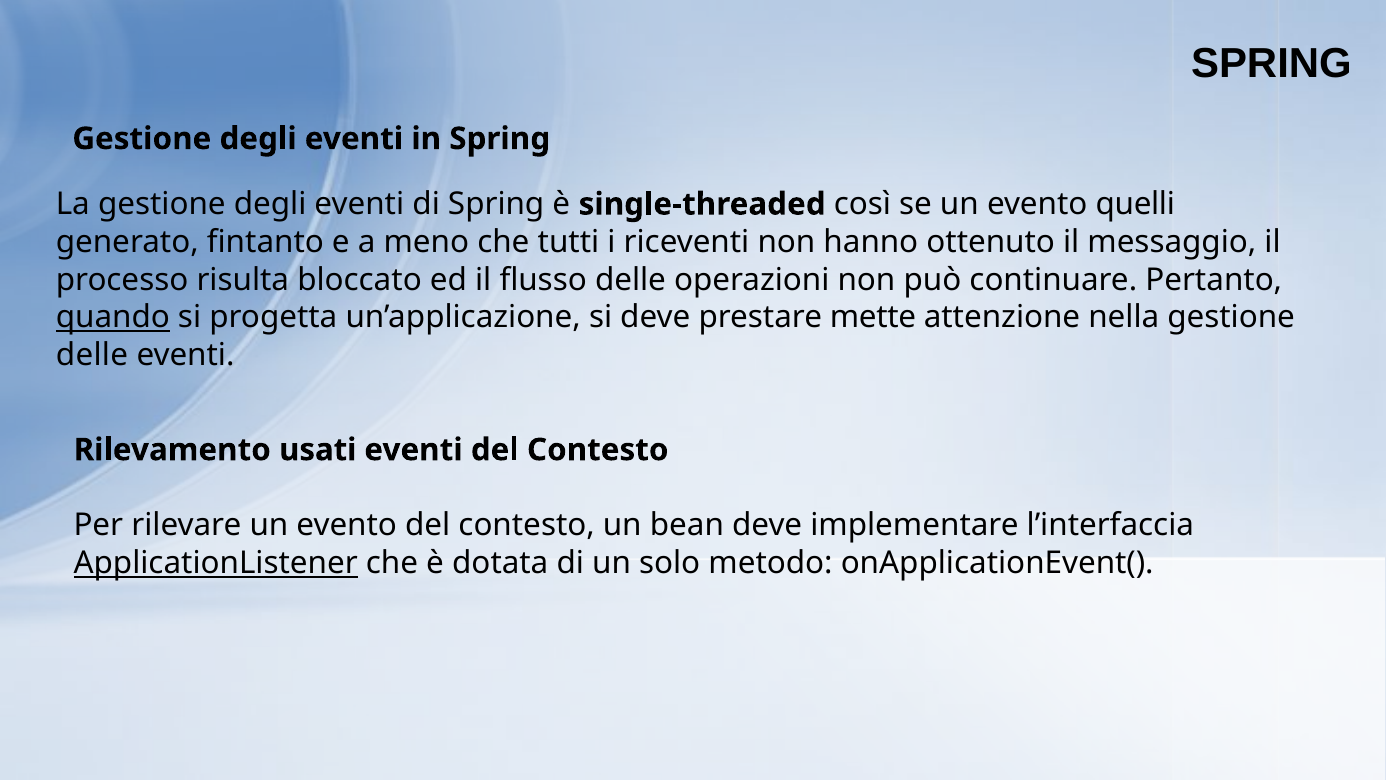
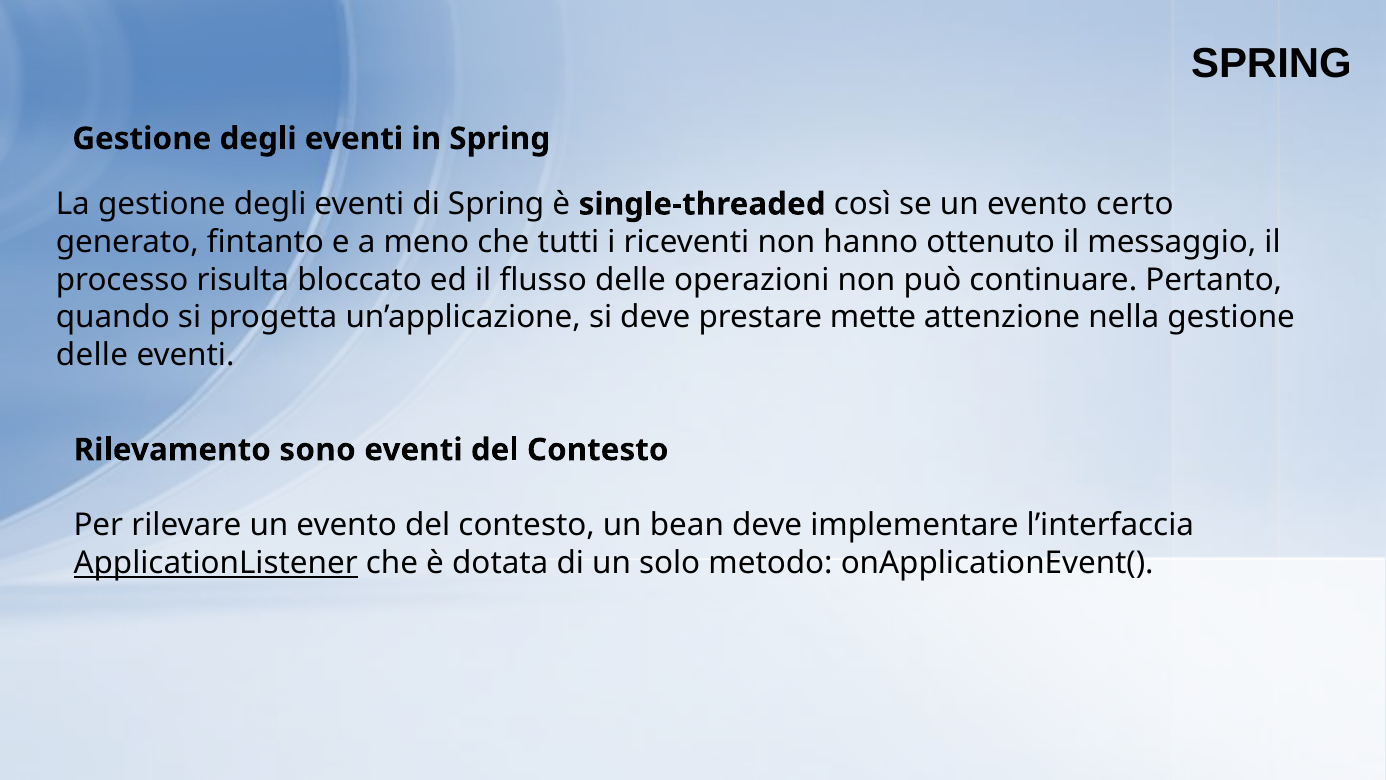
quelli: quelli -> certo
quando underline: present -> none
usati: usati -> sono
